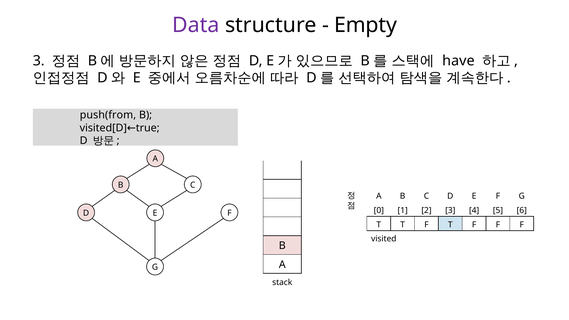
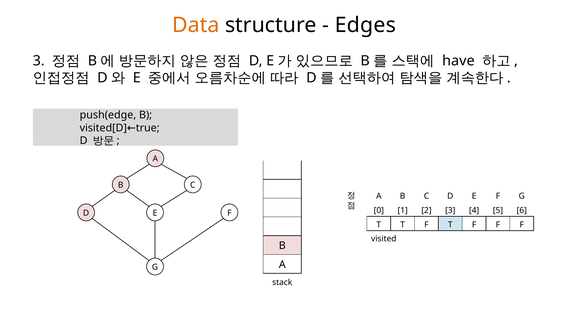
Data colour: purple -> orange
Empty: Empty -> Edges
push(from: push(from -> push(edge
